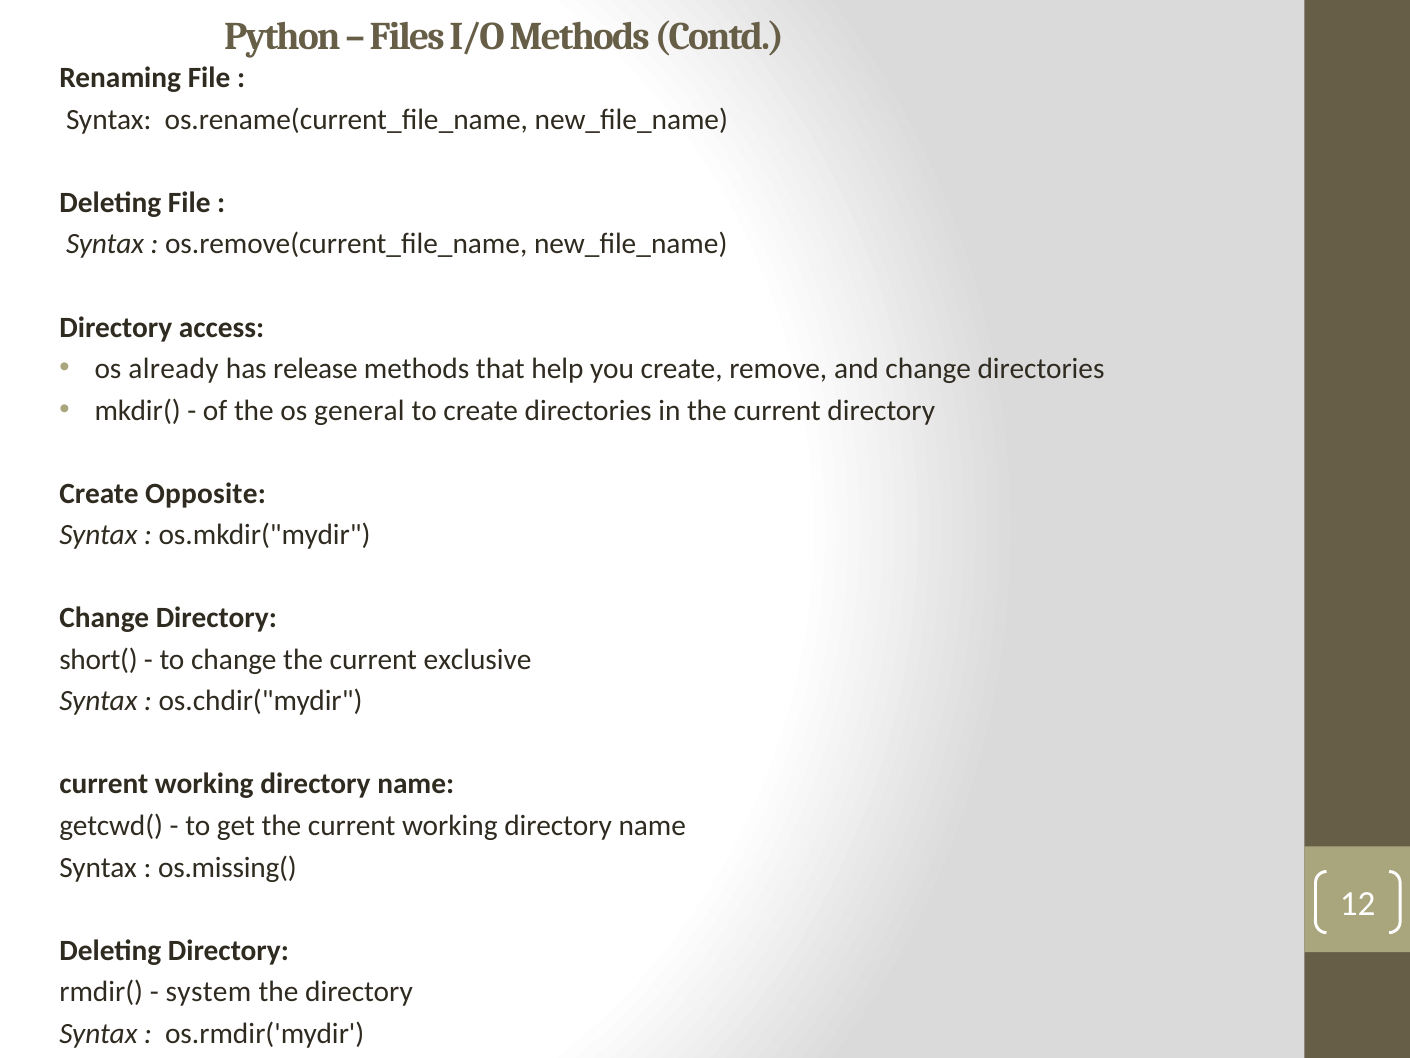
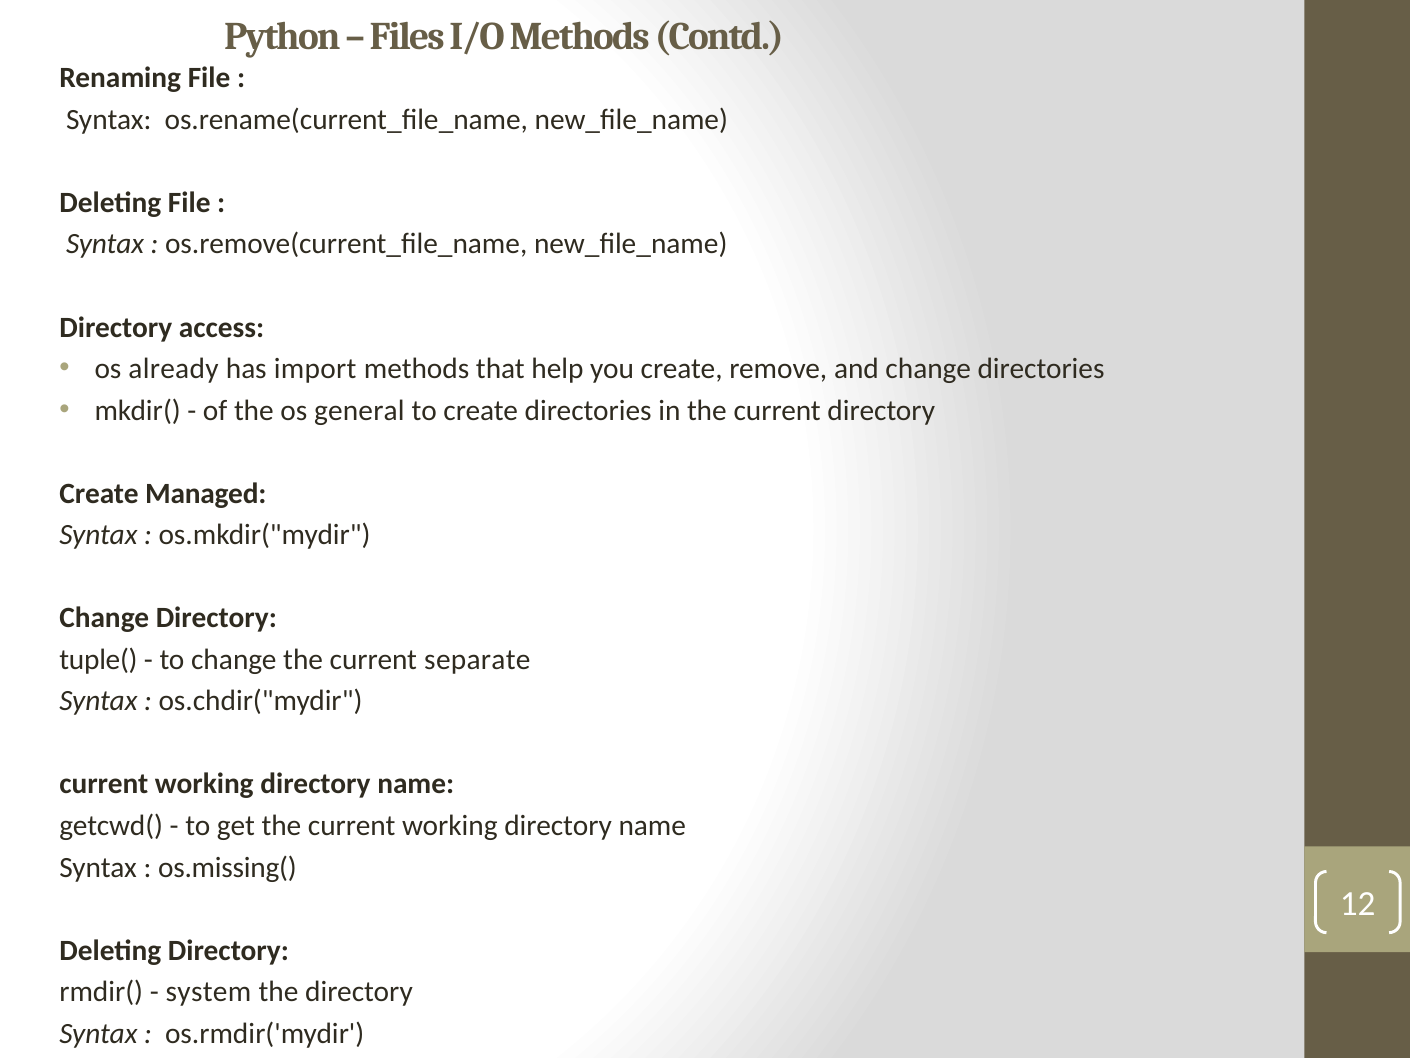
release: release -> import
Opposite: Opposite -> Managed
short(: short( -> tuple(
exclusive: exclusive -> separate
